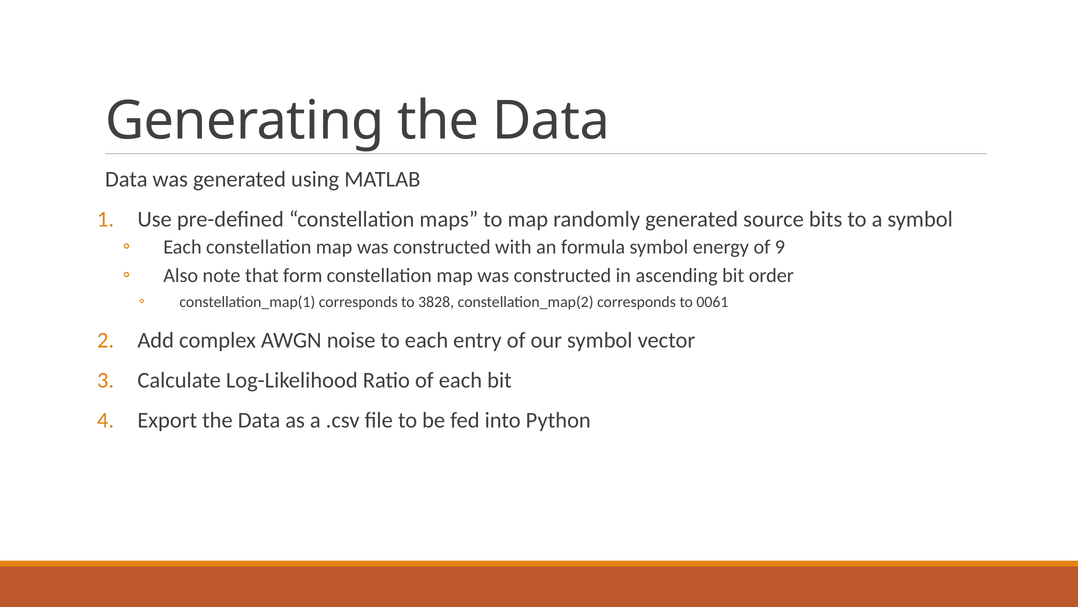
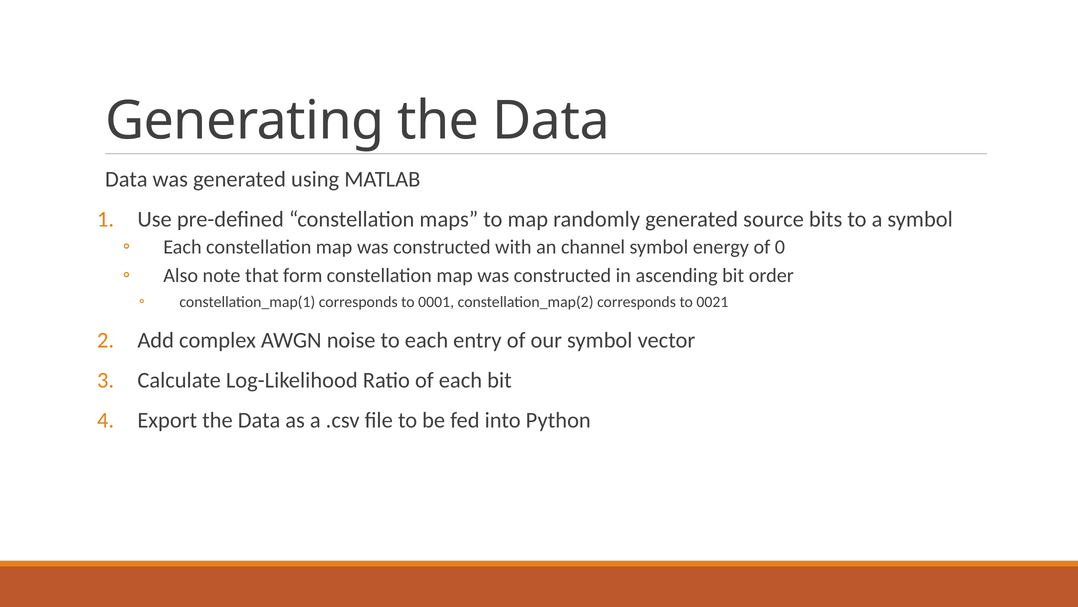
formula: formula -> channel
9: 9 -> 0
3828: 3828 -> 0001
0061: 0061 -> 0021
